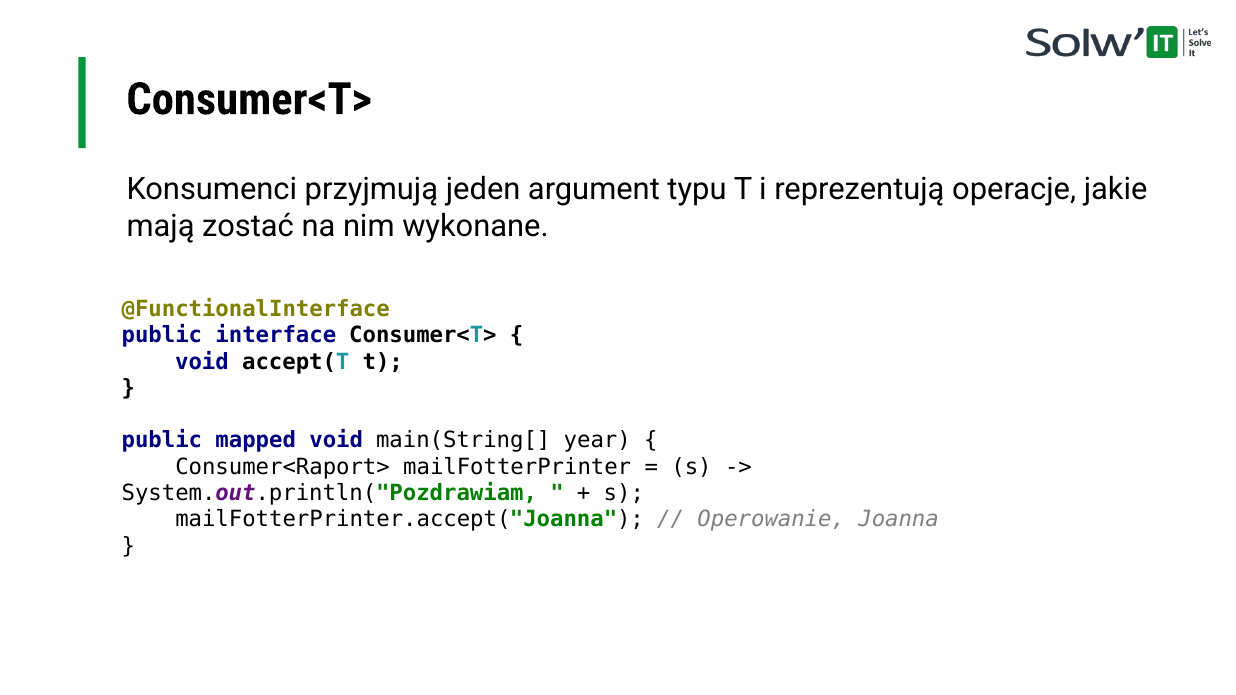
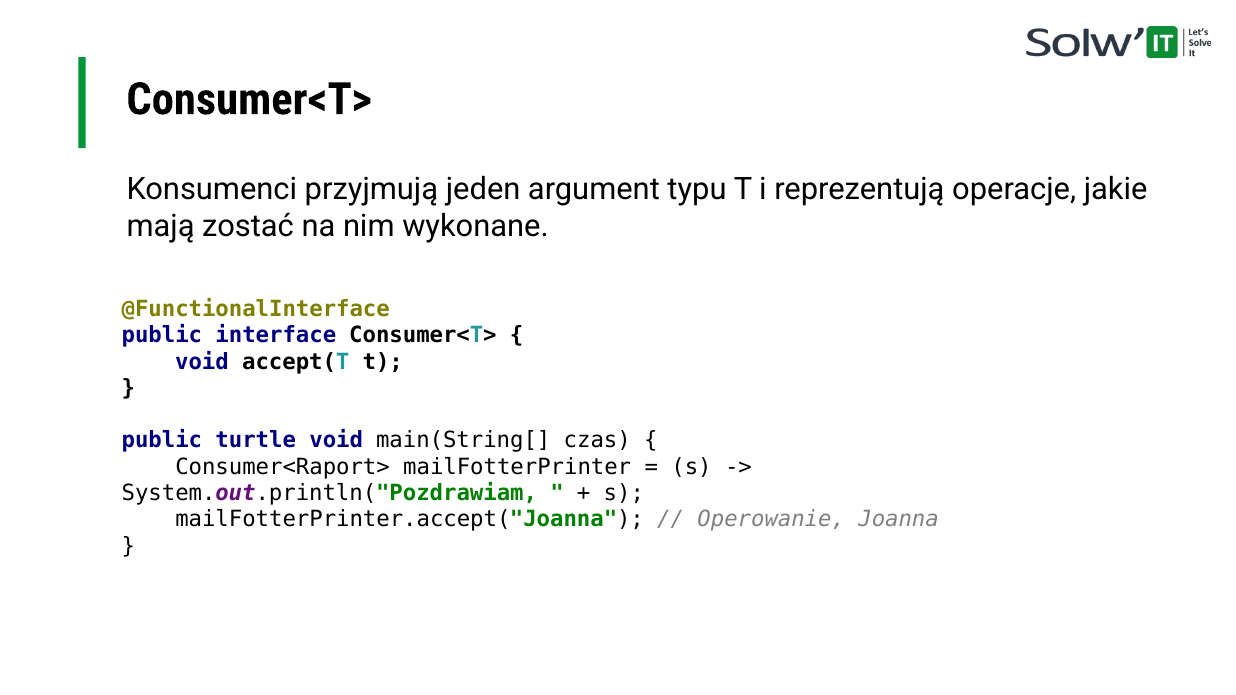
mapped: mapped -> turtle
year: year -> czas
